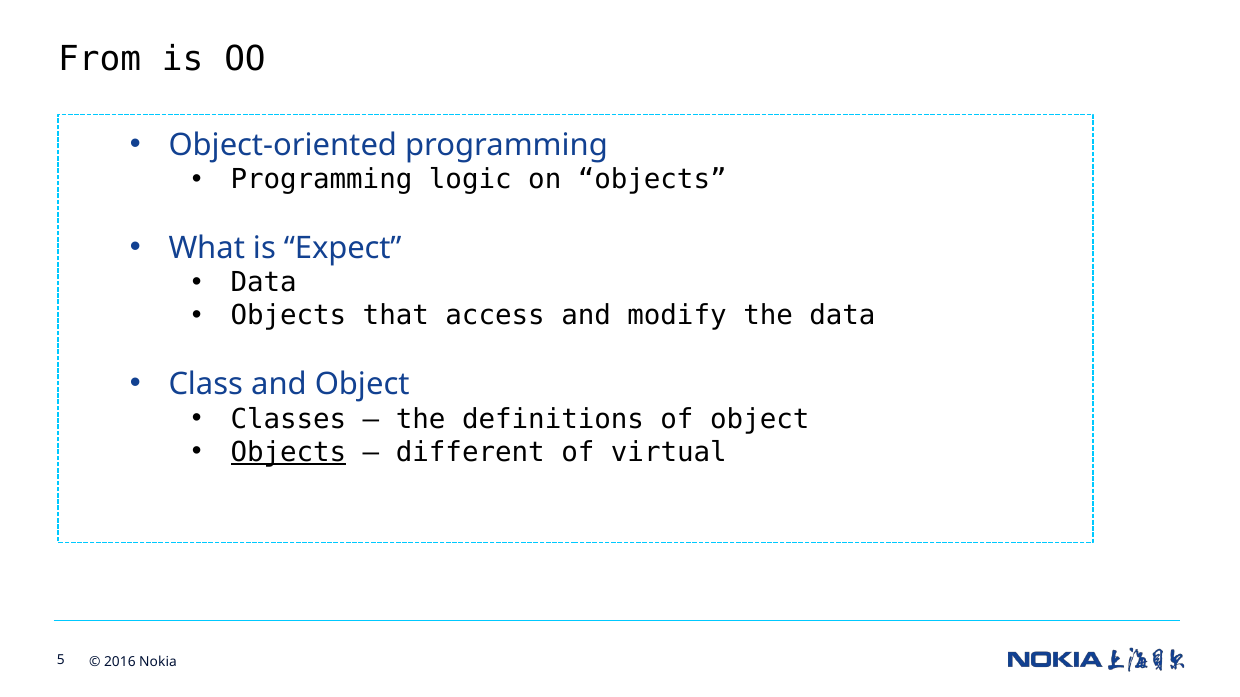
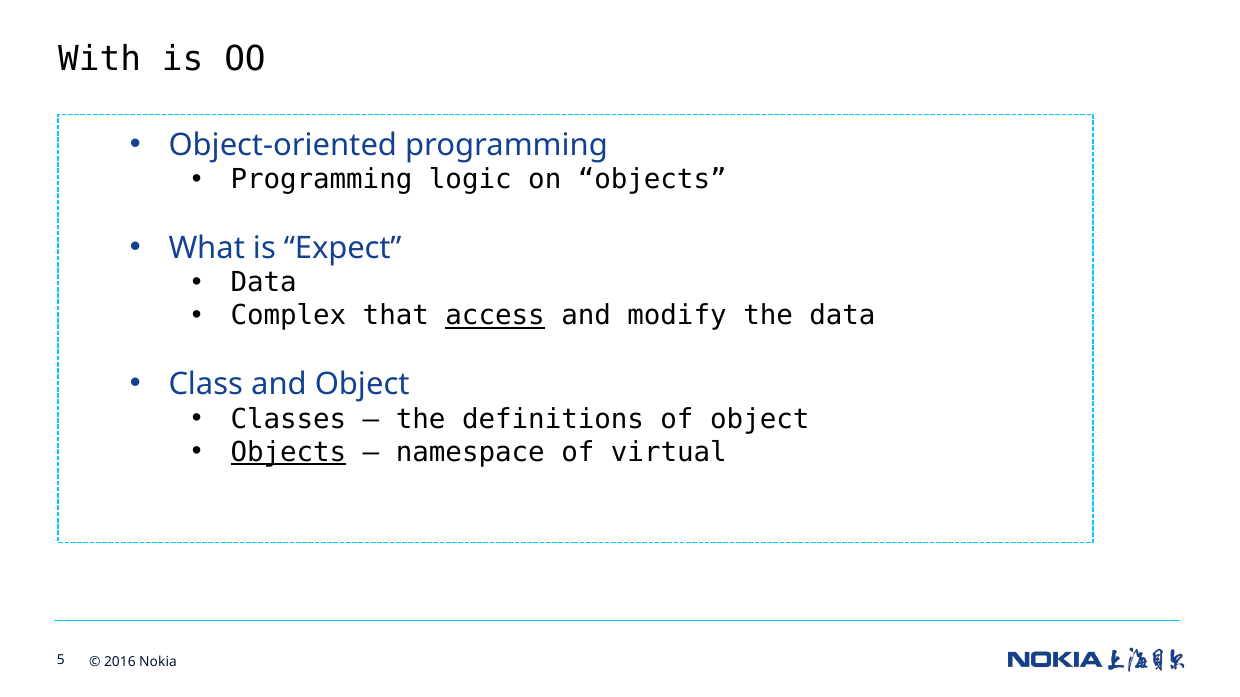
From: From -> With
Objects at (288, 316): Objects -> Complex
access underline: none -> present
different: different -> namespace
